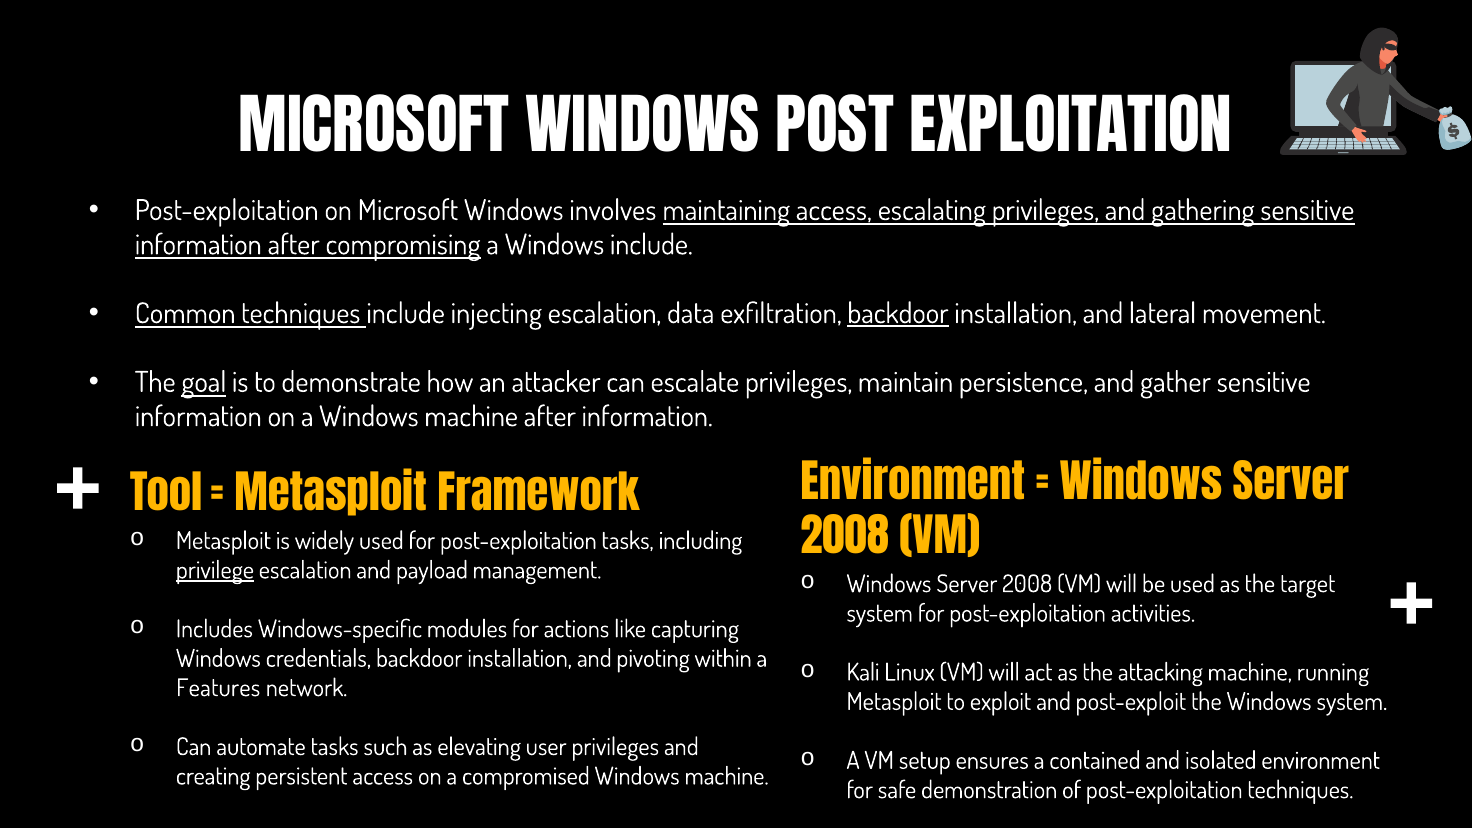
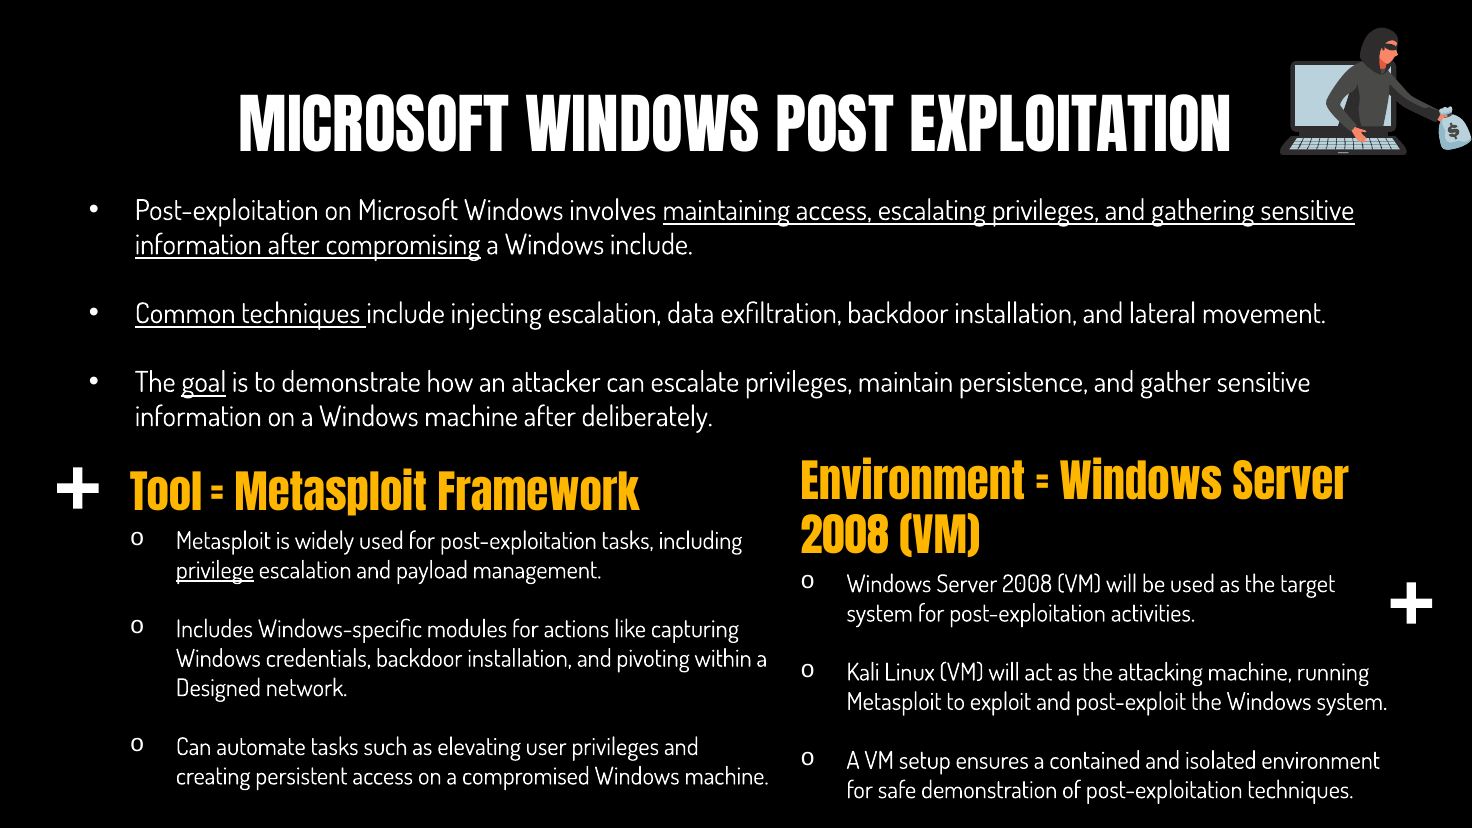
backdoor at (898, 314) underline: present -> none
after information: information -> deliberately
Features: Features -> Designed
